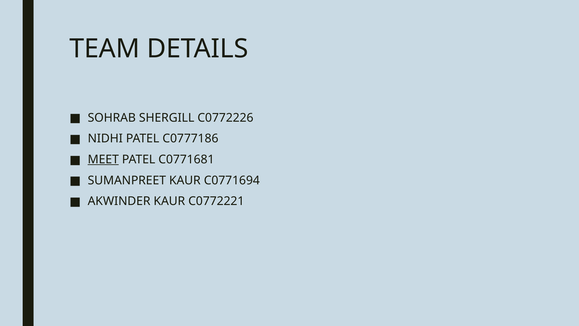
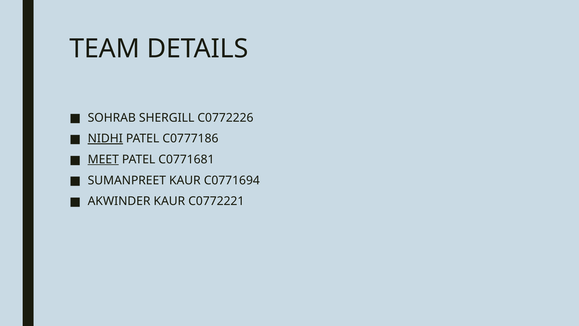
NIDHI underline: none -> present
